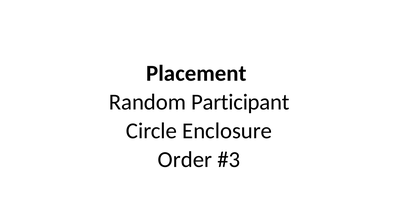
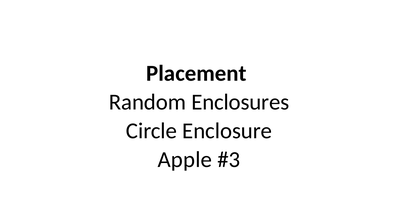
Participant: Participant -> Enclosures
Order: Order -> Apple
